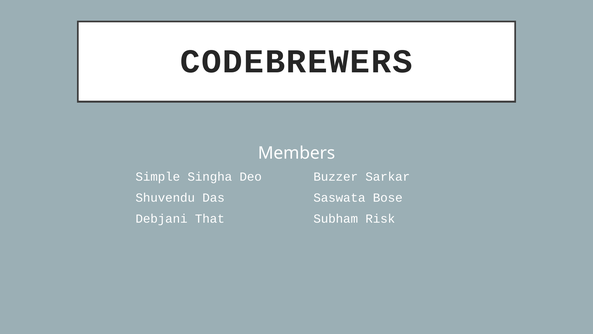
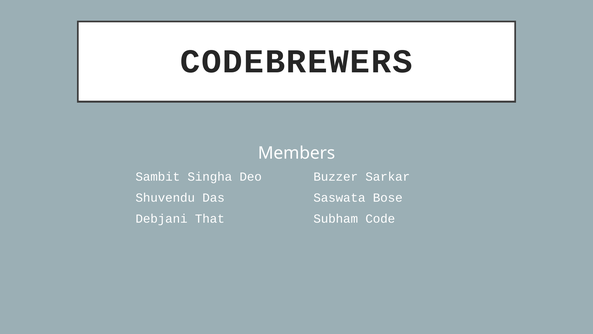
Simple: Simple -> Sambit
Risk: Risk -> Code
